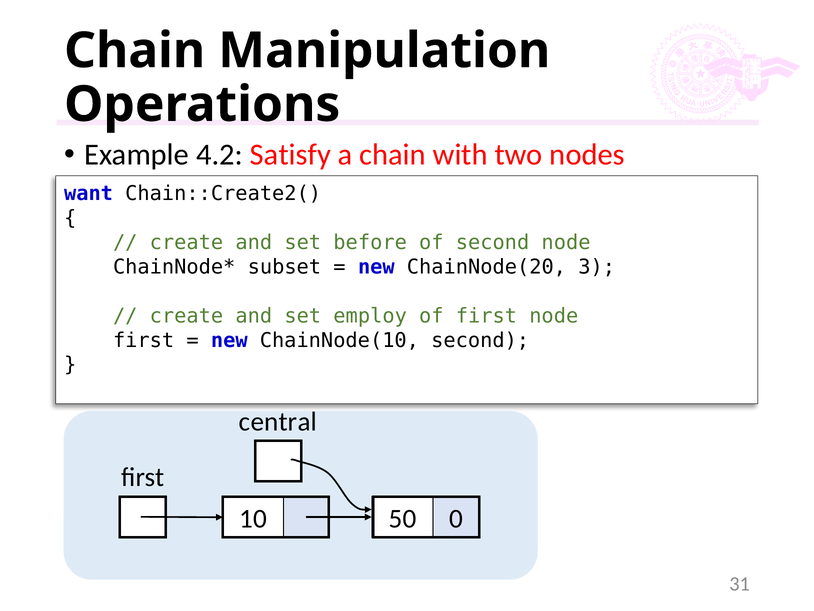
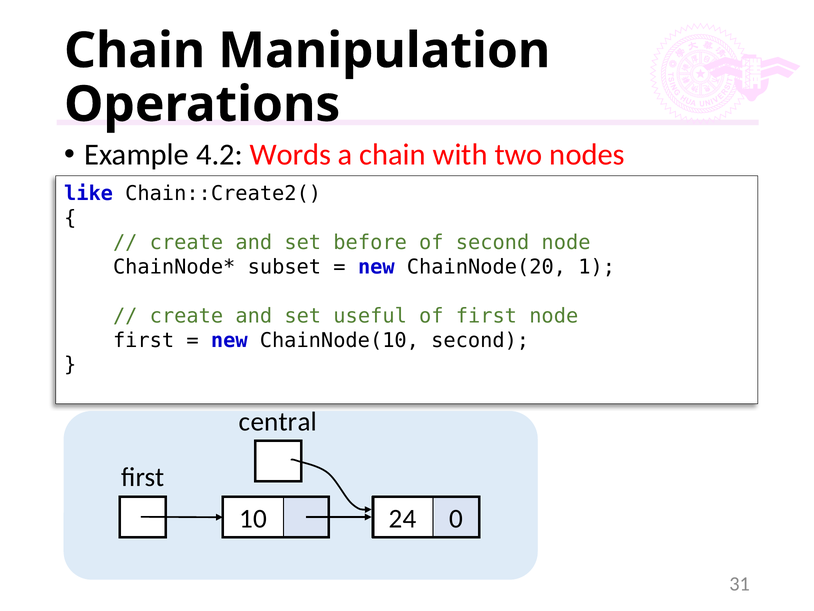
Satisfy: Satisfy -> Words
want: want -> like
3: 3 -> 1
employ: employ -> useful
50: 50 -> 24
